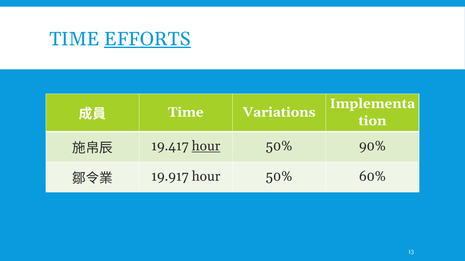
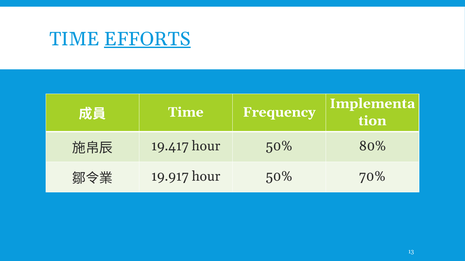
Variations: Variations -> Frequency
hour at (206, 146) underline: present -> none
90%: 90% -> 80%
60%: 60% -> 70%
